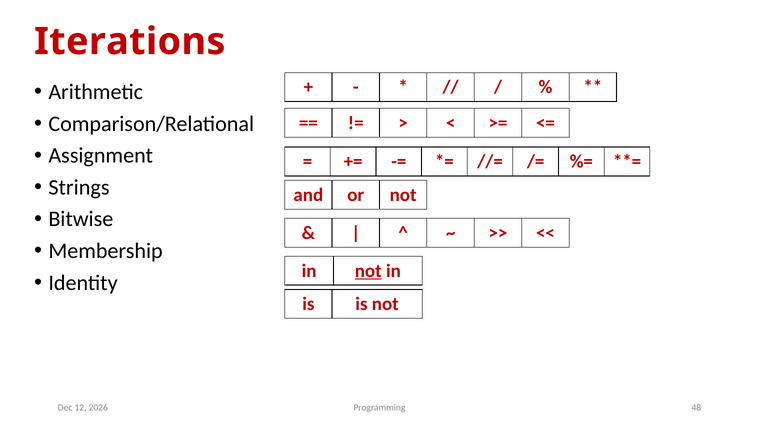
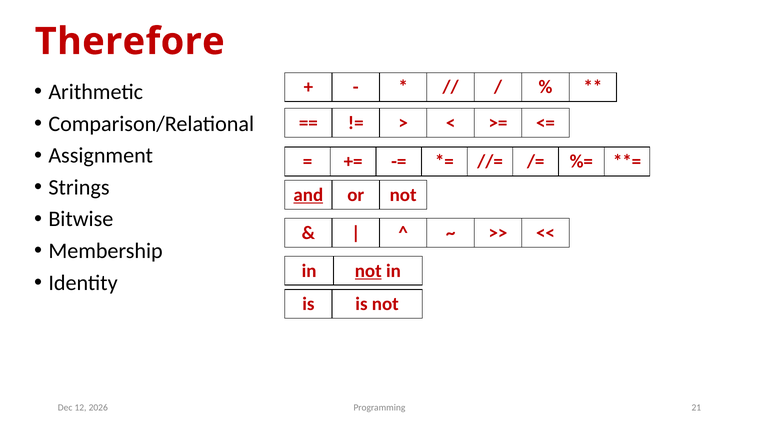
Iterations: Iterations -> Therefore
and underline: none -> present
48: 48 -> 21
